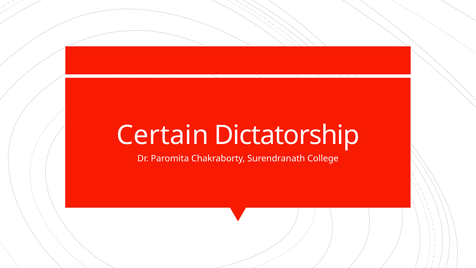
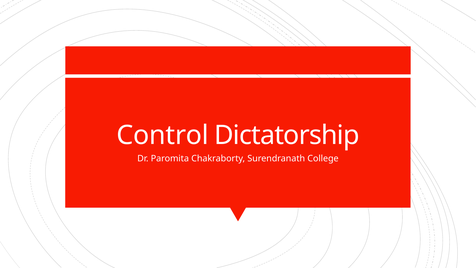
Certain: Certain -> Control
